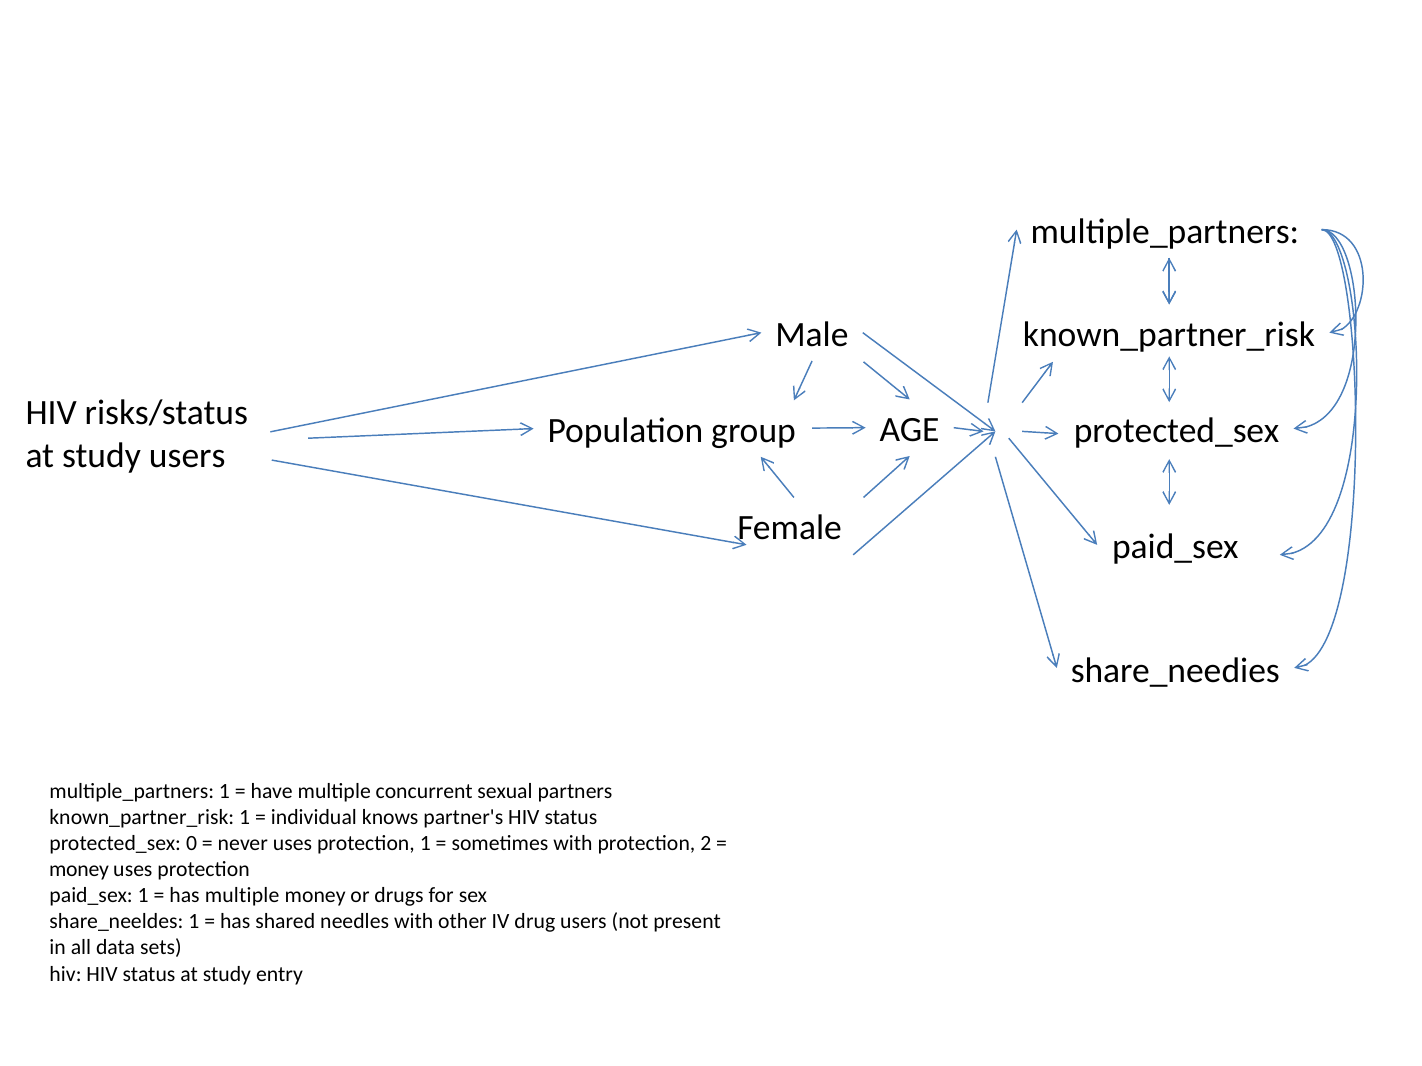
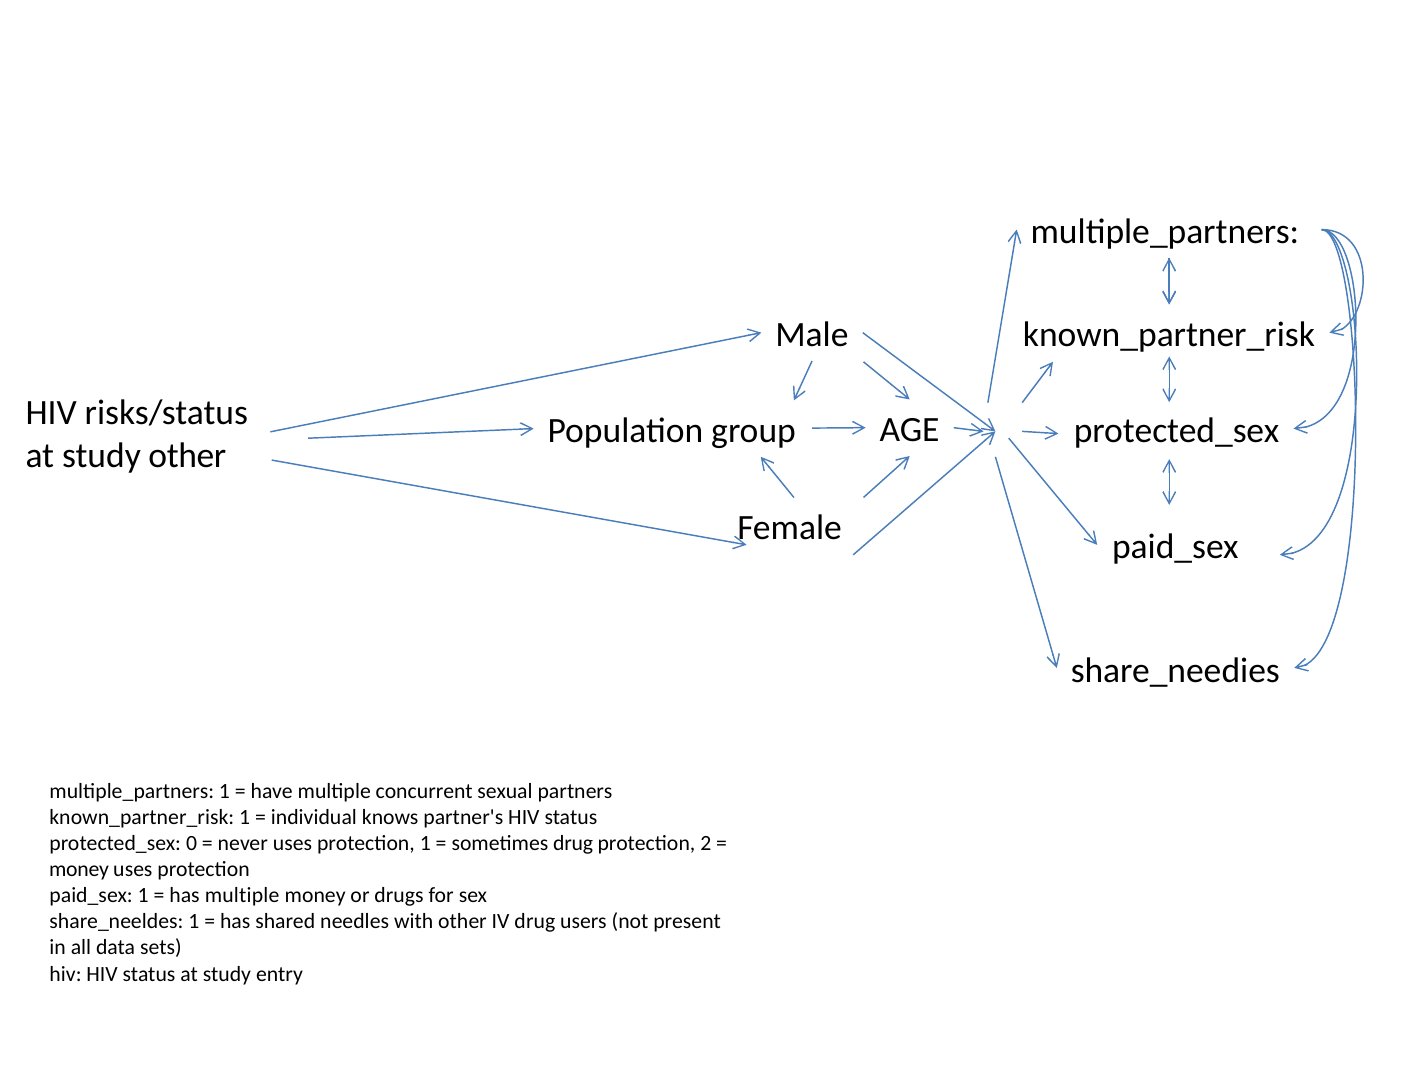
study users: users -> other
sometimes with: with -> drug
